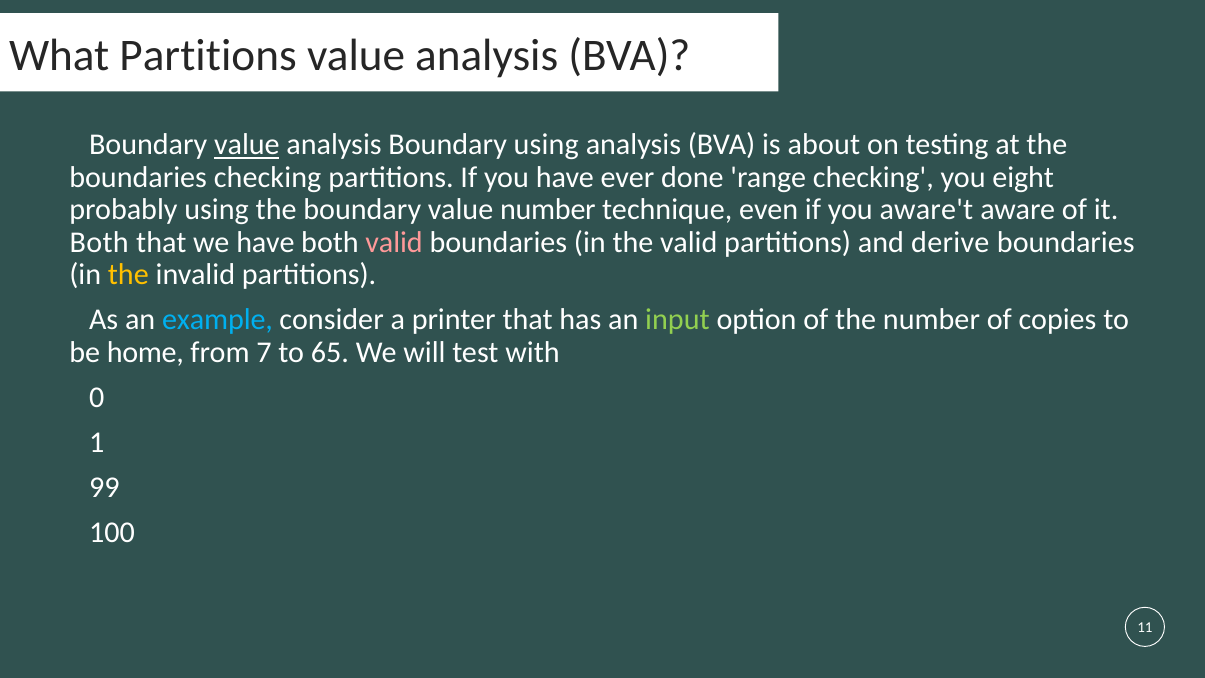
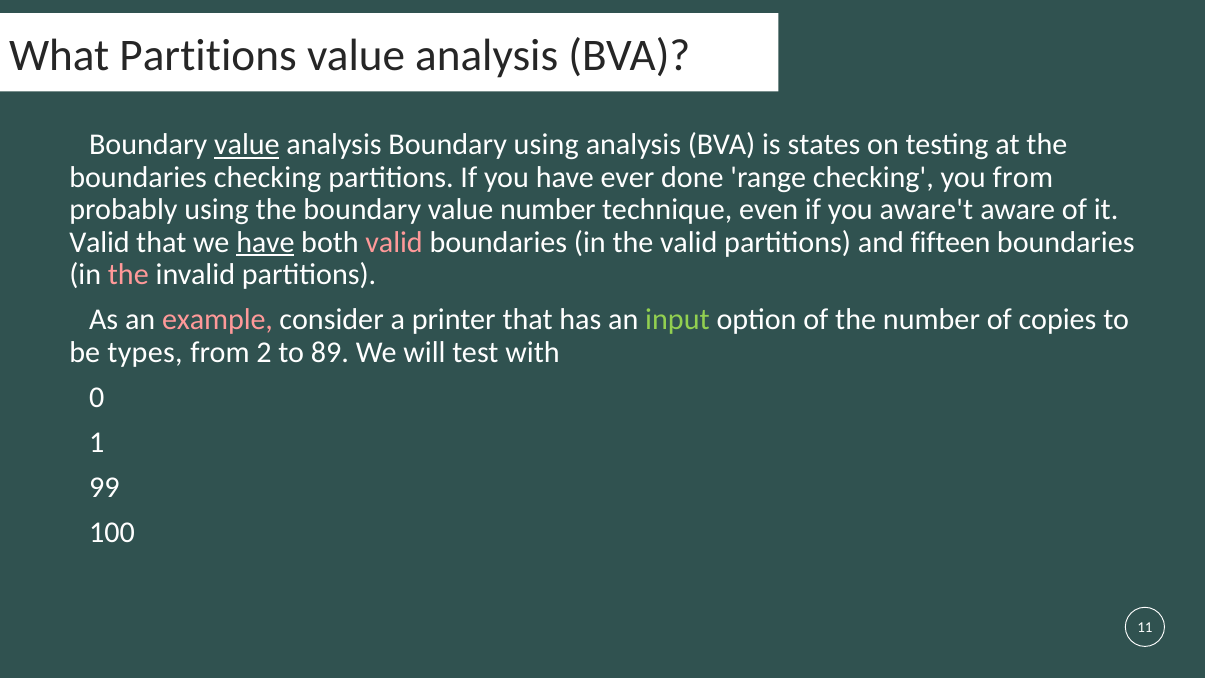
about: about -> states
you eight: eight -> from
Both at (99, 242): Both -> Valid
have at (265, 242) underline: none -> present
derive: derive -> fifteen
the at (128, 275) colour: yellow -> pink
example colour: light blue -> pink
home: home -> types
7: 7 -> 2
65: 65 -> 89
